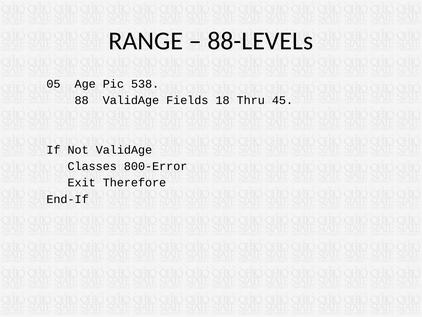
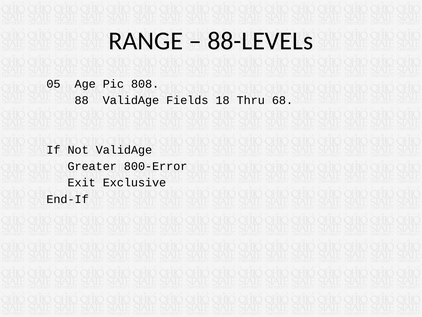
538: 538 -> 808
45: 45 -> 68
Classes: Classes -> Greater
Therefore: Therefore -> Exclusive
